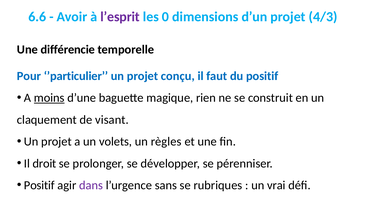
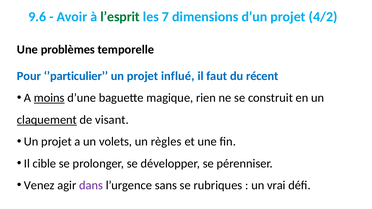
6.6: 6.6 -> 9.6
l’esprit colour: purple -> green
0: 0 -> 7
4/3: 4/3 -> 4/2
différencie: différencie -> problèmes
conçu: conçu -> influé
du positif: positif -> récent
claquement underline: none -> present
droit: droit -> cible
Positif at (39, 185): Positif -> Venez
